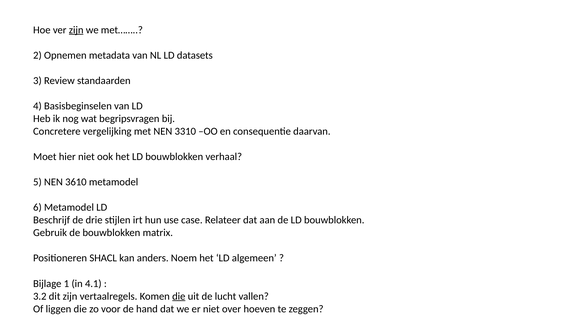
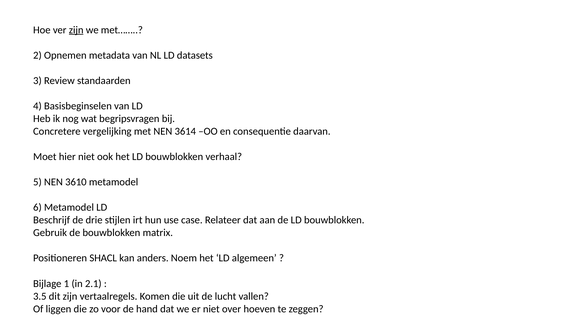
3310: 3310 -> 3614
4.1: 4.1 -> 2.1
3.2: 3.2 -> 3.5
die at (179, 296) underline: present -> none
